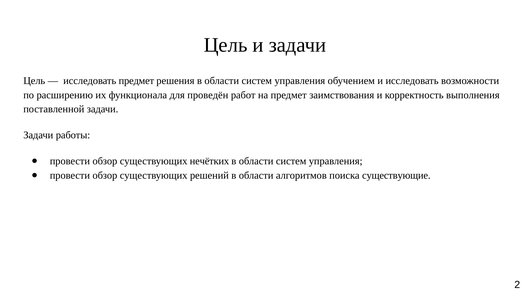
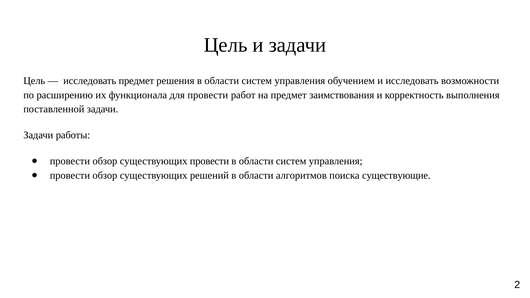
для проведён: проведён -> провести
существующих нечётких: нечётких -> провести
